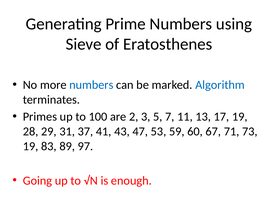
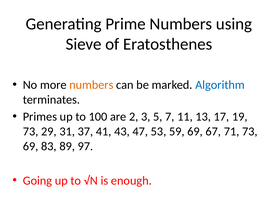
numbers at (91, 85) colour: blue -> orange
28 at (31, 131): 28 -> 73
59 60: 60 -> 69
19 at (31, 146): 19 -> 69
